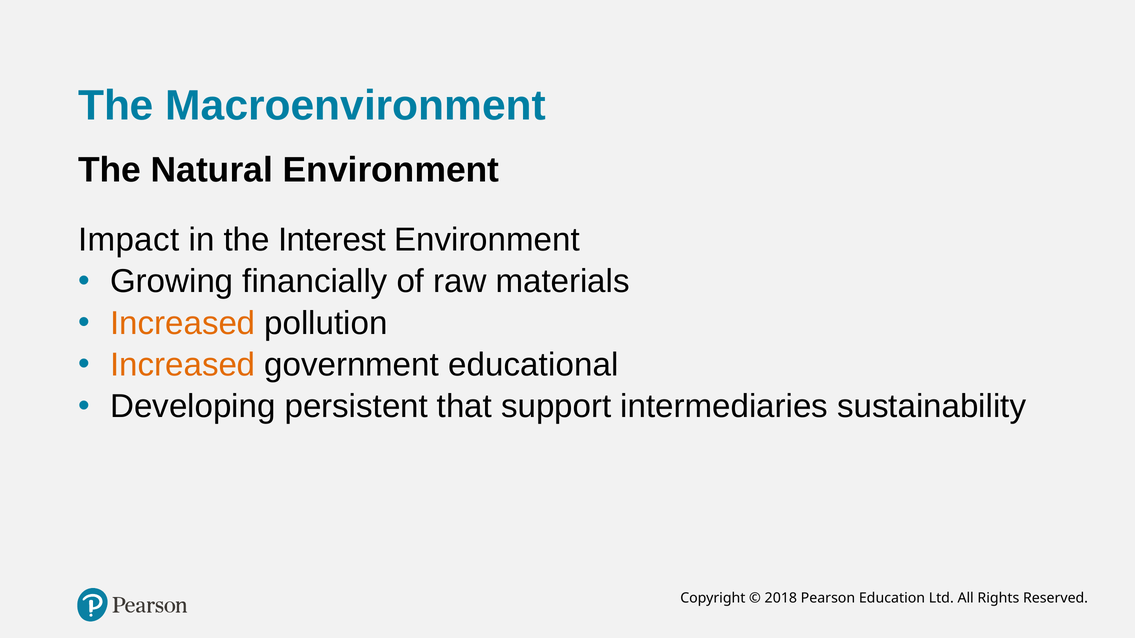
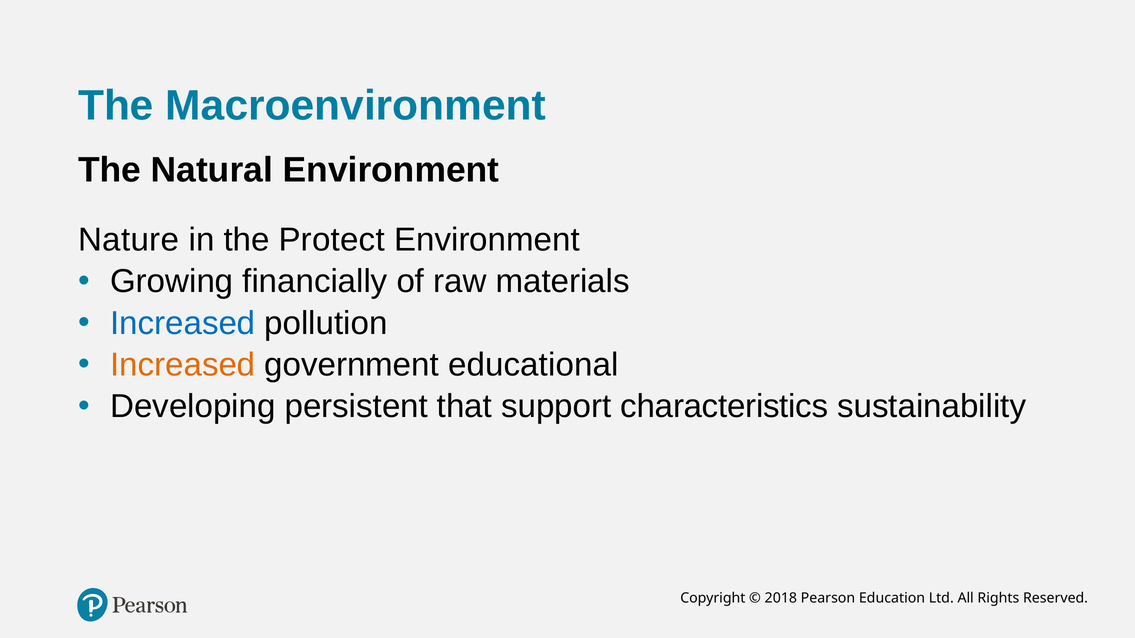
Impact: Impact -> Nature
Interest: Interest -> Protect
Increased at (183, 323) colour: orange -> blue
intermediaries: intermediaries -> characteristics
